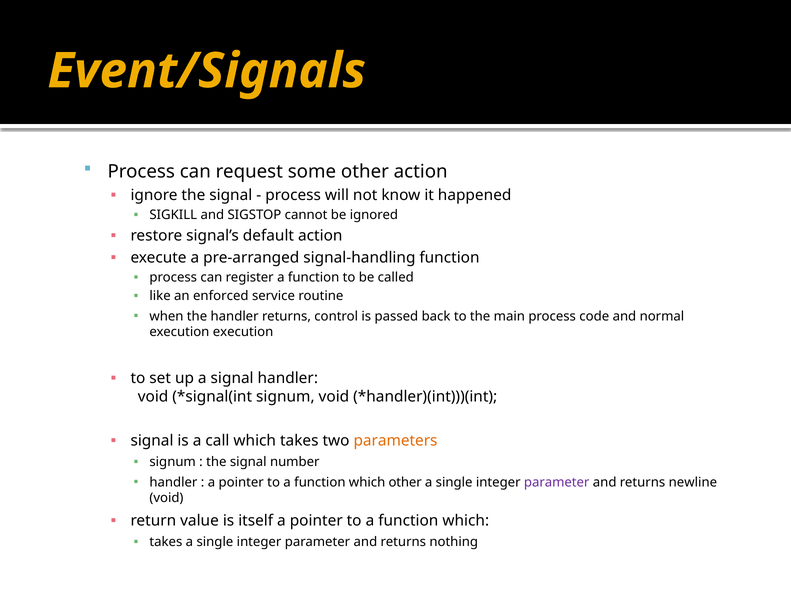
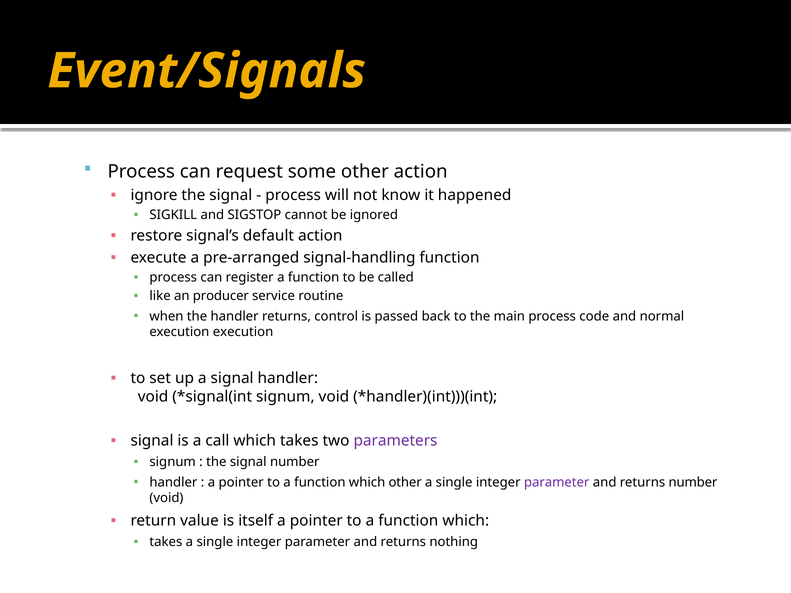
enforced: enforced -> producer
parameters colour: orange -> purple
returns newline: newline -> number
